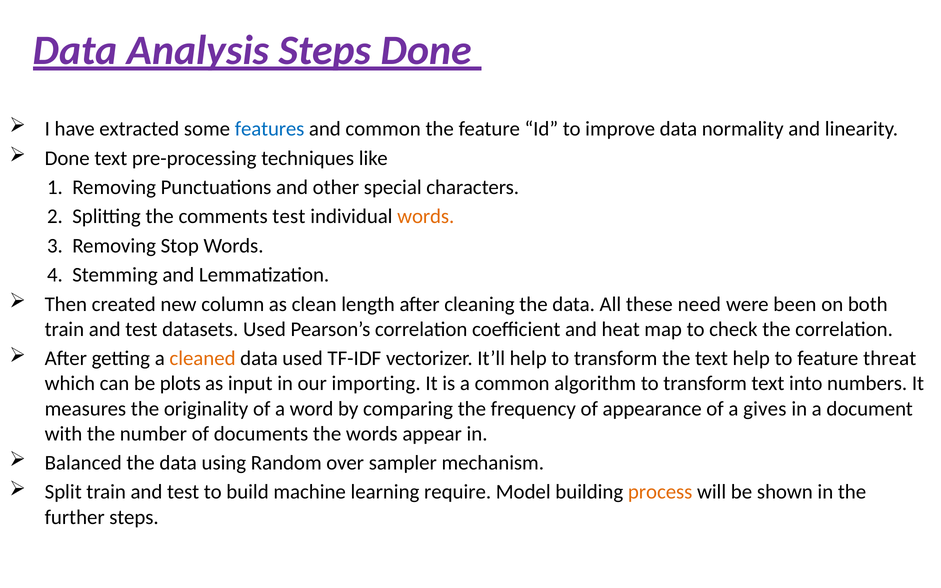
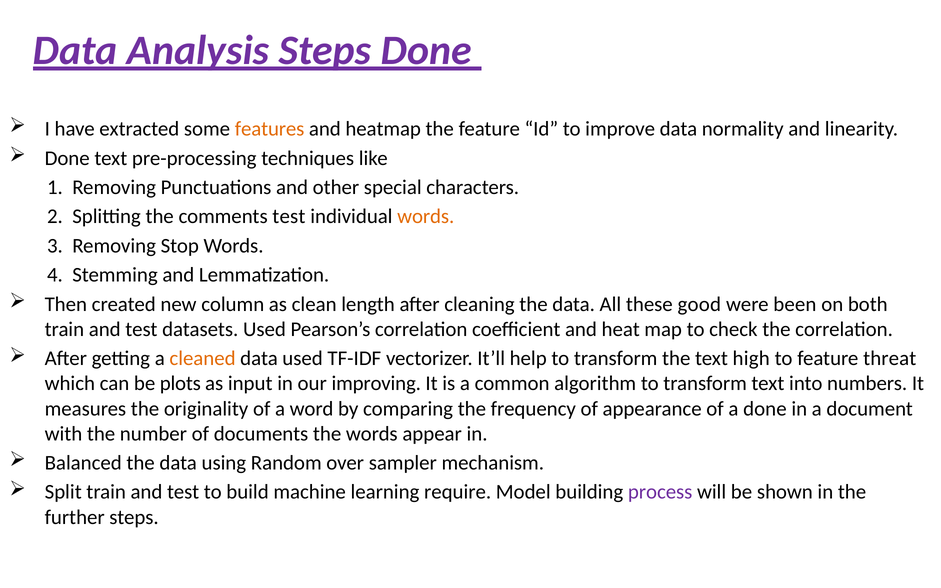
features colour: blue -> orange
and common: common -> heatmap
need: need -> good
text help: help -> high
importing: importing -> improving
a gives: gives -> done
process colour: orange -> purple
